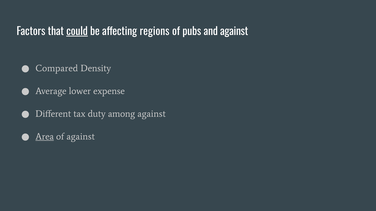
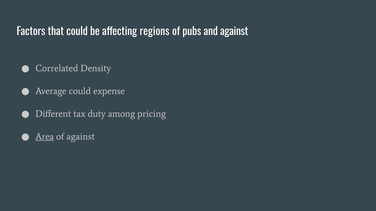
could at (77, 32) underline: present -> none
Compared: Compared -> Correlated
Average lower: lower -> could
among against: against -> pricing
